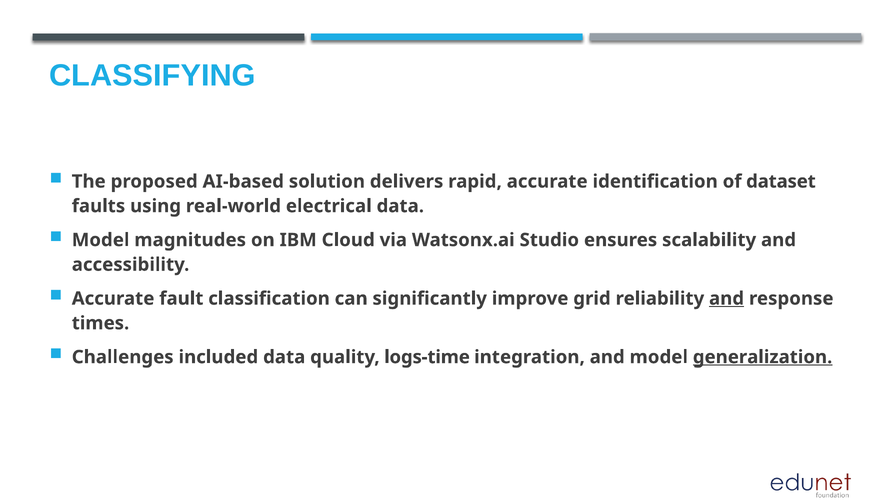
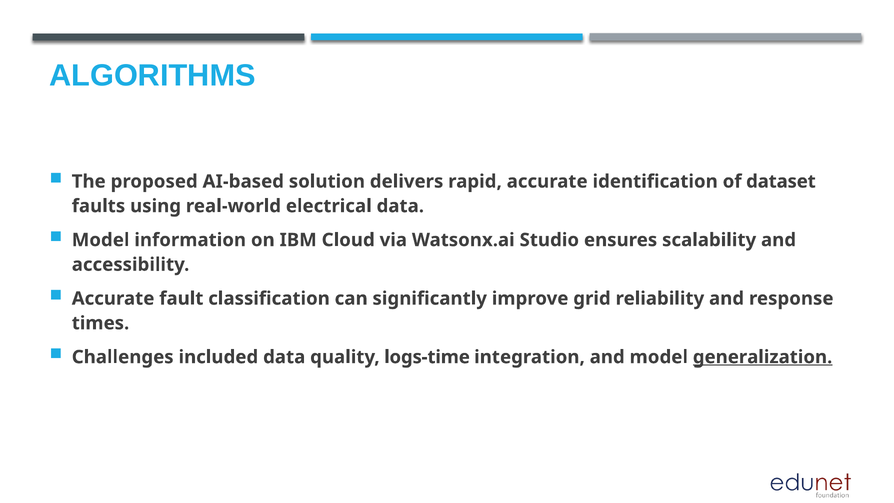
CLASSIFYING: CLASSIFYING -> ALGORITHMS
magnitudes: magnitudes -> information
and at (727, 298) underline: present -> none
